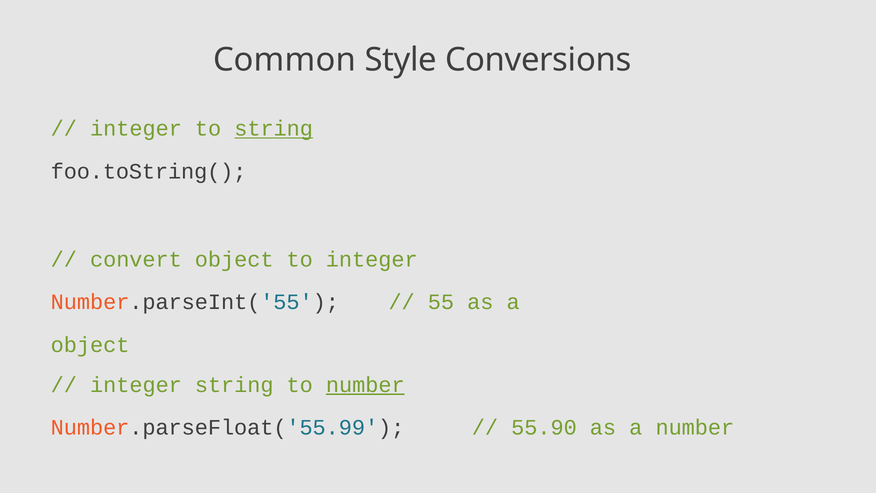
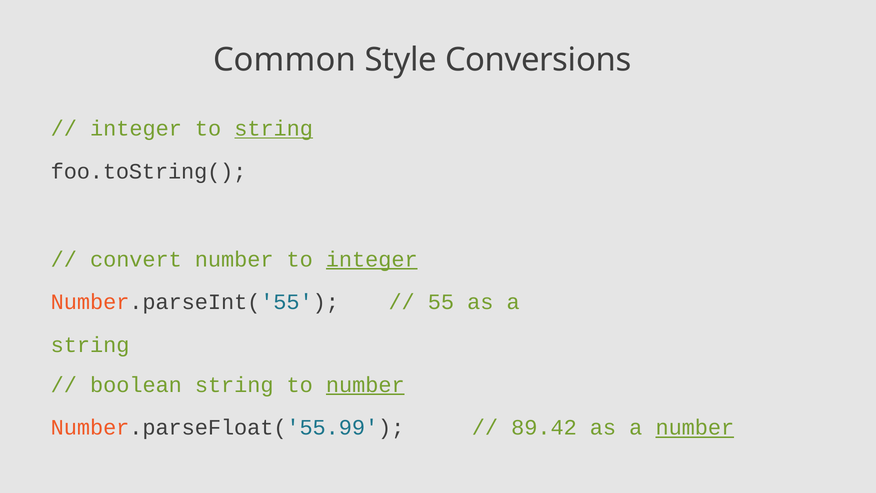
convert object: object -> number
integer at (372, 259) underline: none -> present
object at (90, 345): object -> string
integer at (136, 385): integer -> boolean
55.90: 55.90 -> 89.42
number at (695, 427) underline: none -> present
